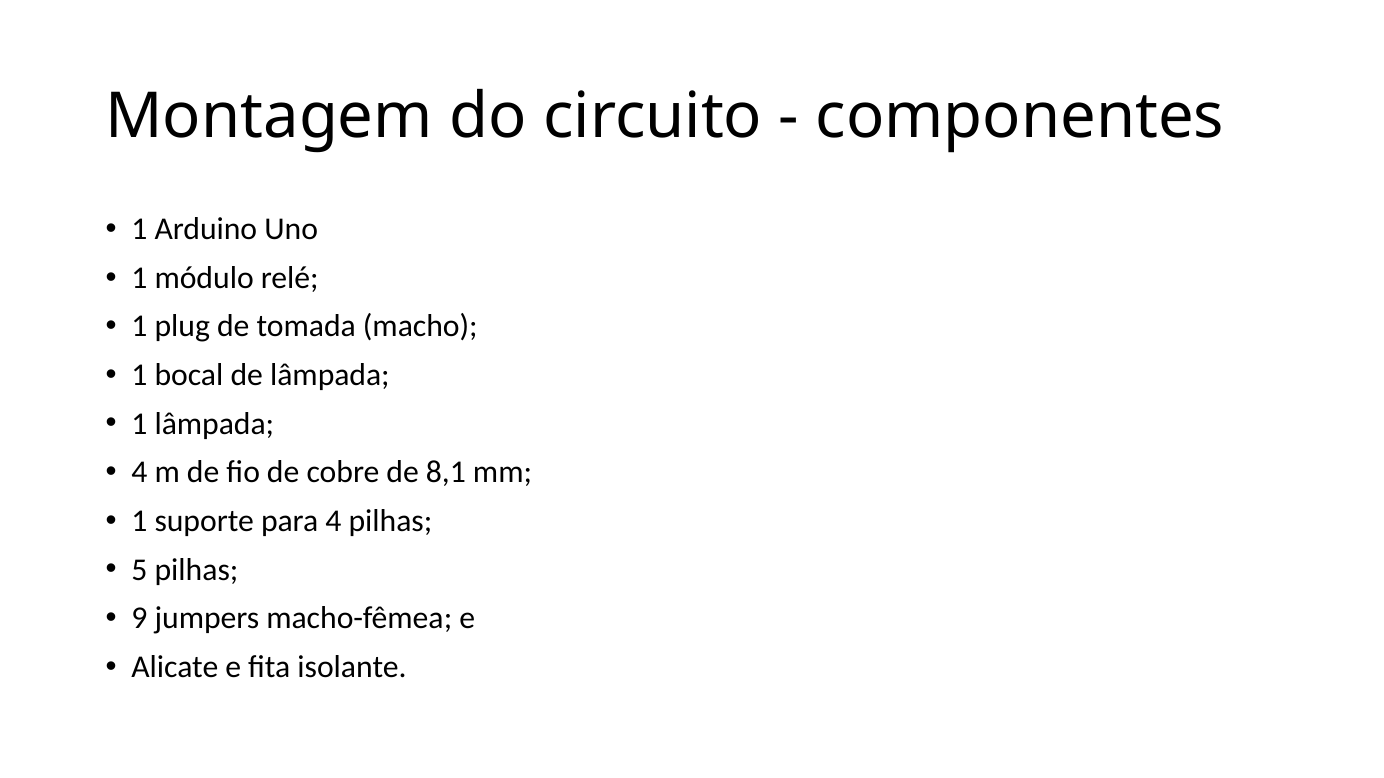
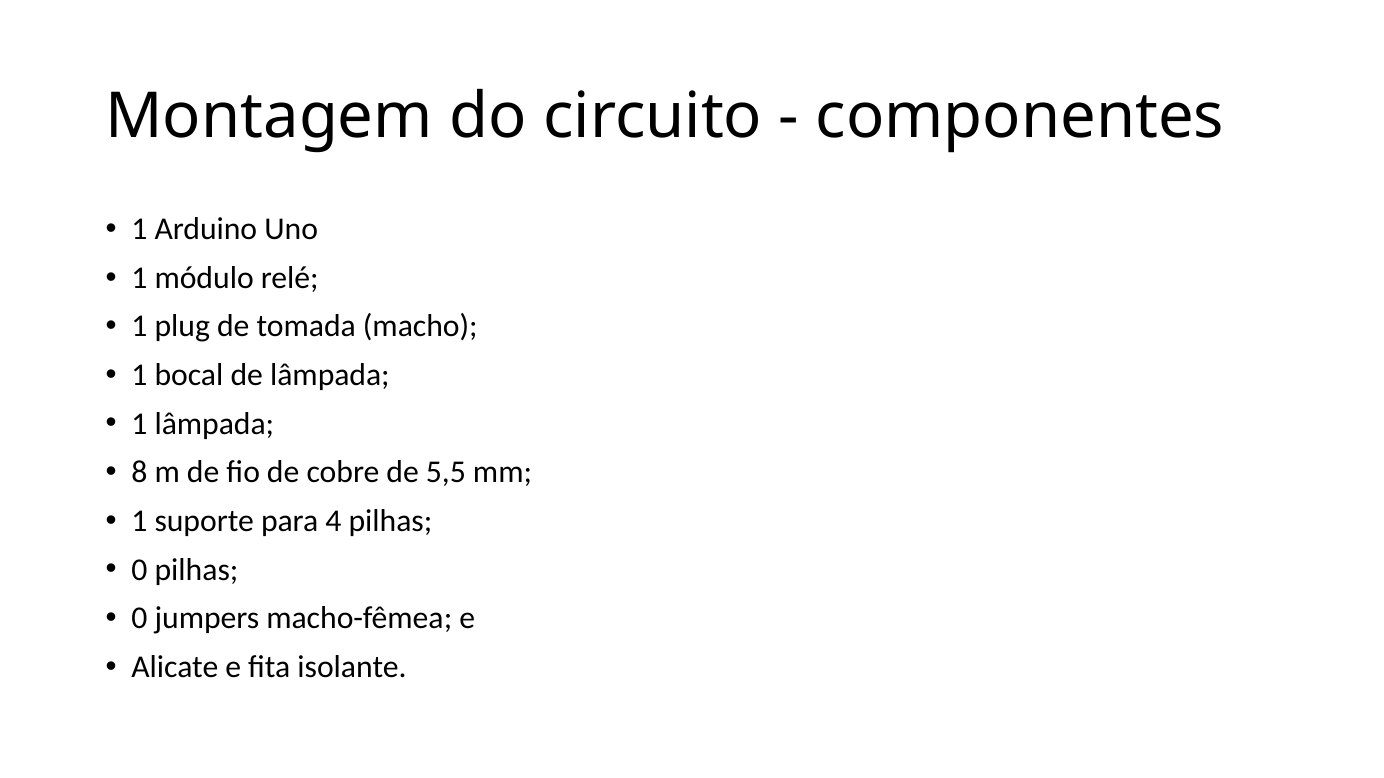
4 at (139, 473): 4 -> 8
8,1: 8,1 -> 5,5
5 at (139, 570): 5 -> 0
9 at (139, 619): 9 -> 0
